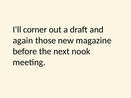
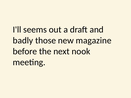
corner: corner -> seems
again: again -> badly
